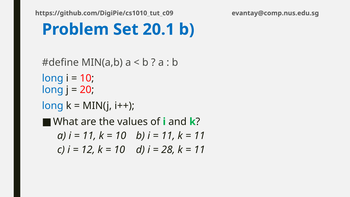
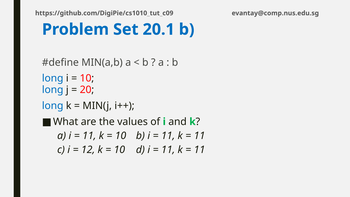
28 at (168, 150): 28 -> 11
